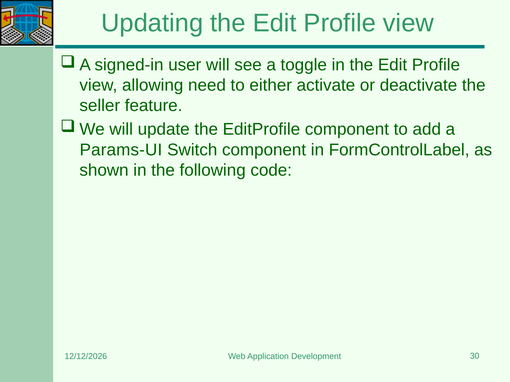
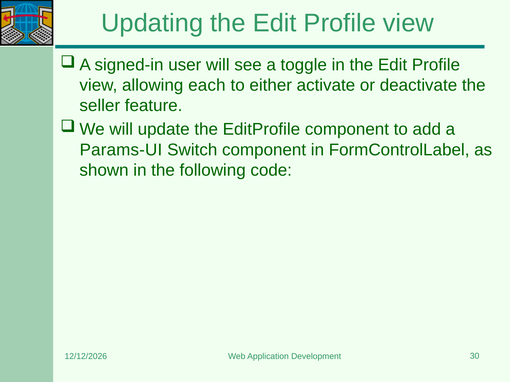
need: need -> each
